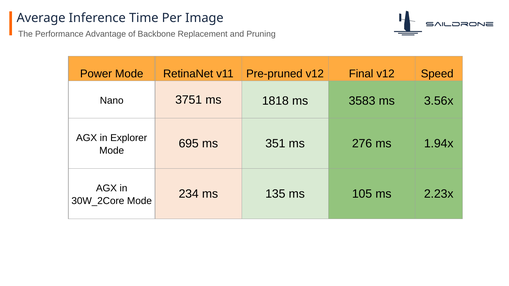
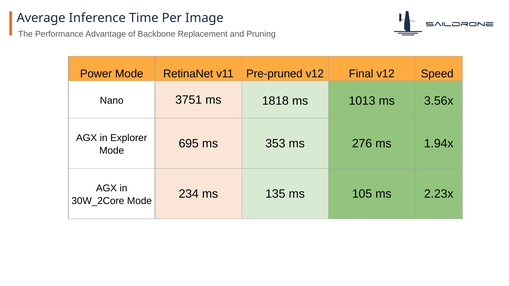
3583: 3583 -> 1013
351: 351 -> 353
